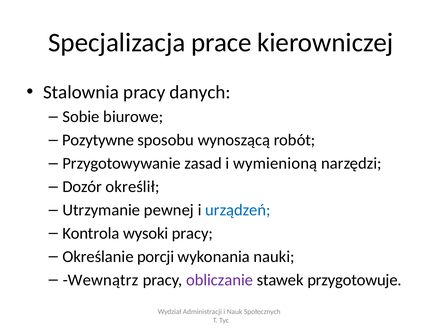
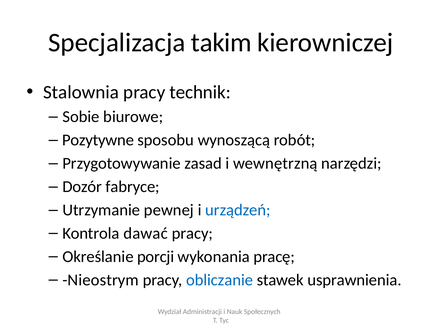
prace: prace -> takim
danych: danych -> technik
wymienioną: wymienioną -> wewnętrzną
określił: określił -> fabryce
wysoki: wysoki -> dawać
nauki: nauki -> pracę
Wewnątrz: Wewnątrz -> Nieostrym
obliczanie colour: purple -> blue
przygotowuje: przygotowuje -> usprawnienia
